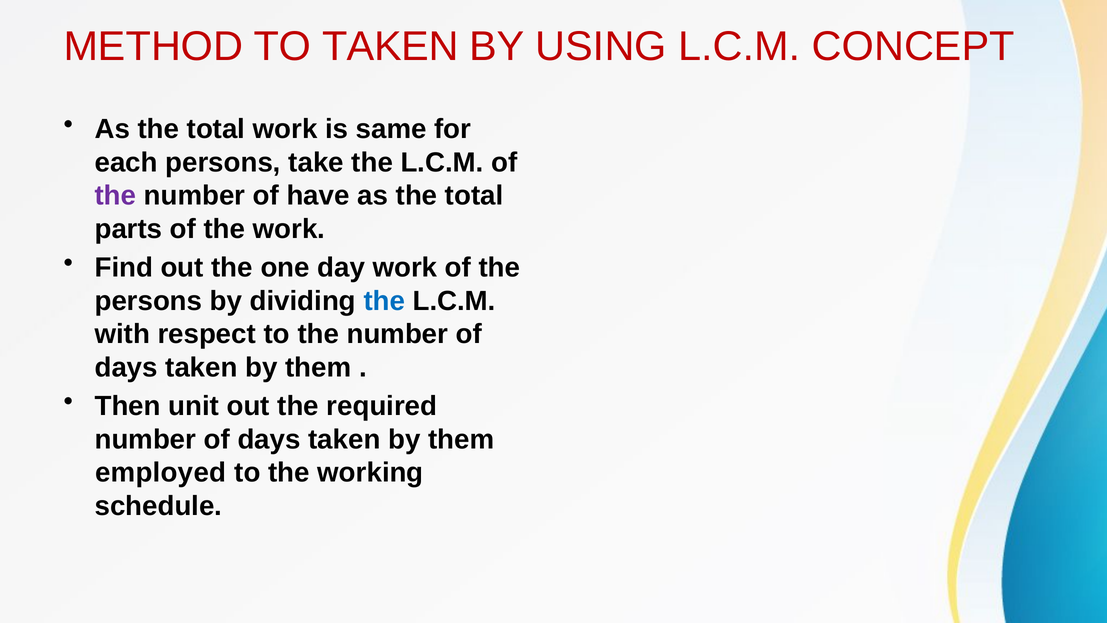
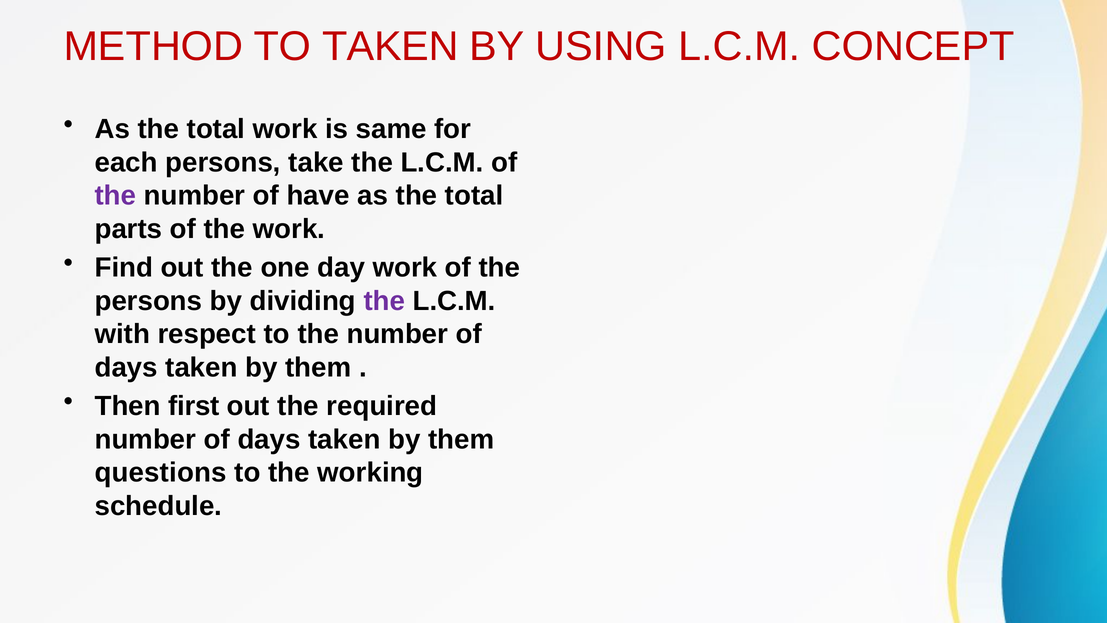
the at (384, 301) colour: blue -> purple
unit: unit -> first
employed: employed -> questions
